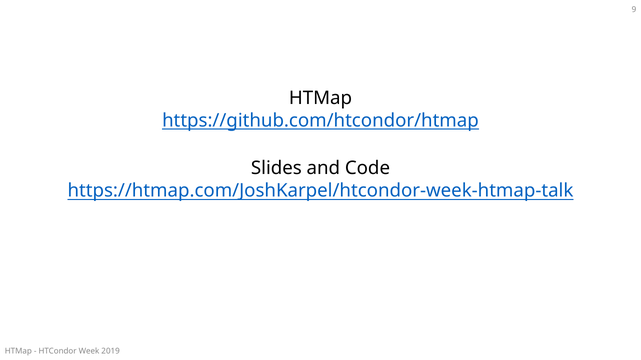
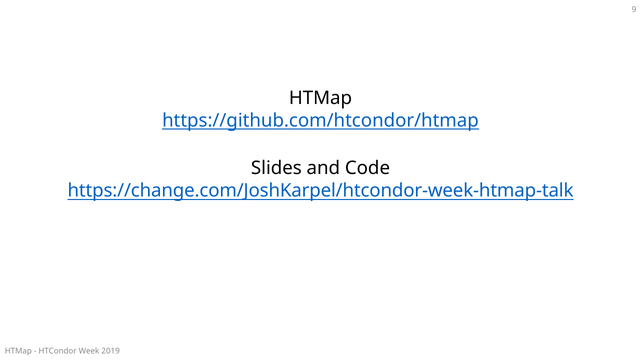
https://htmap.com/JoshKarpel/htcondor-week-htmap-talk: https://htmap.com/JoshKarpel/htcondor-week-htmap-talk -> https://change.com/JoshKarpel/htcondor-week-htmap-talk
